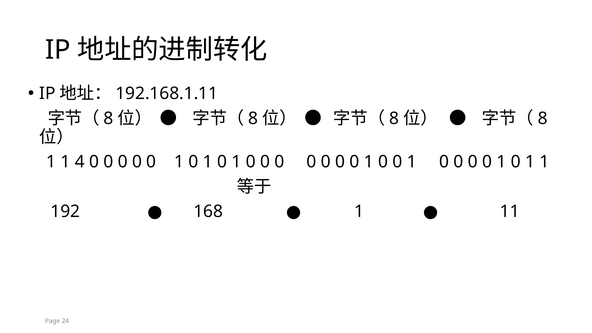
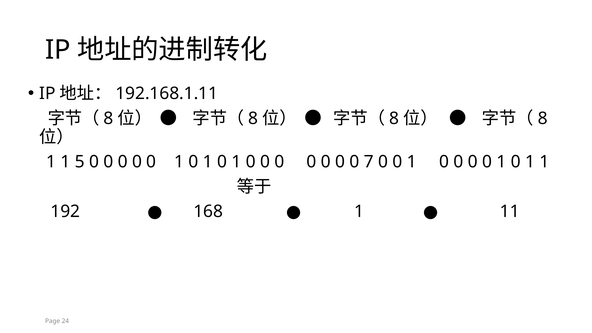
4: 4 -> 5
1 at (369, 162): 1 -> 7
